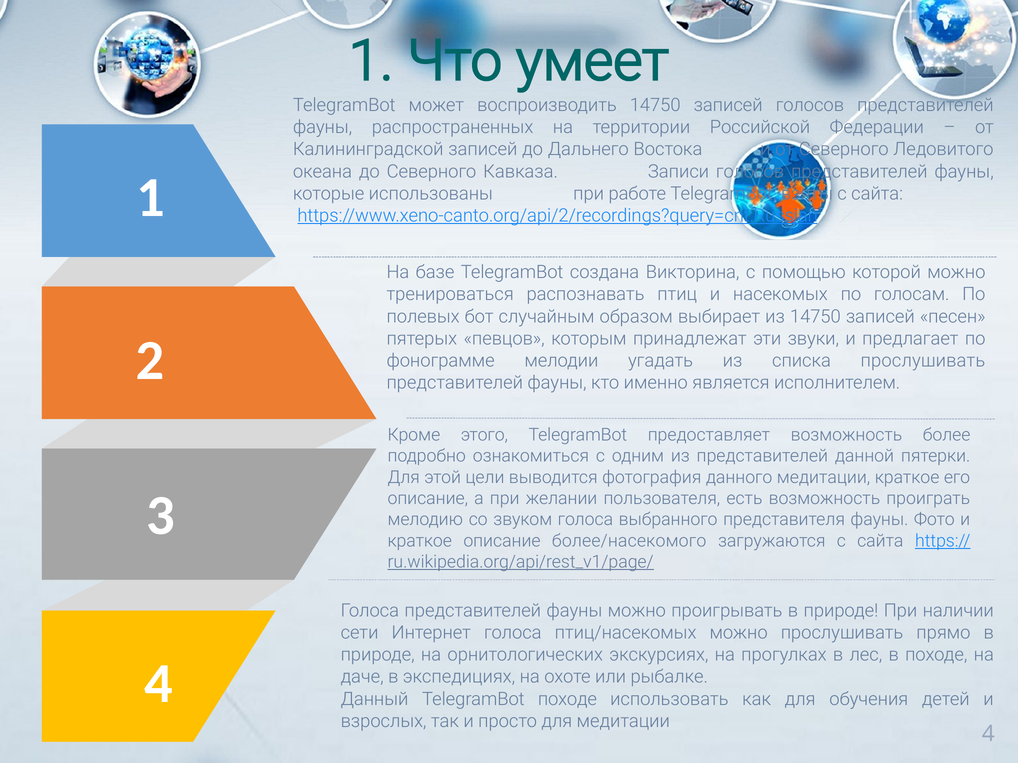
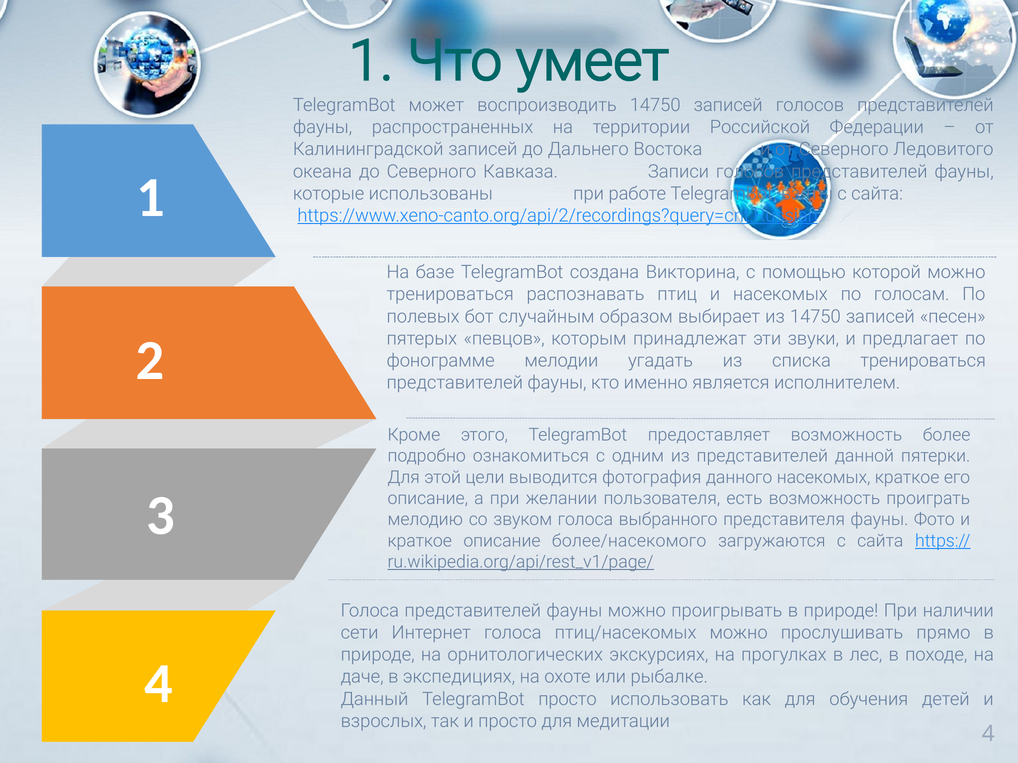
списка прослушивать: прослушивать -> тренироваться
данного медитации: медитации -> насекомых
TelegramBot походе: походе -> просто
